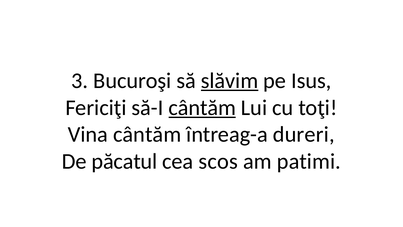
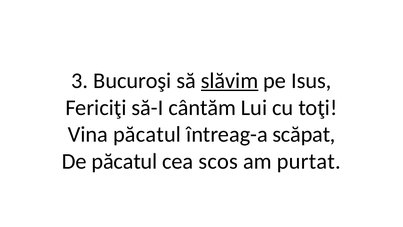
cântăm at (202, 108) underline: present -> none
Vina cântăm: cântăm -> păcatul
dureri: dureri -> scăpat
patimi: patimi -> purtat
